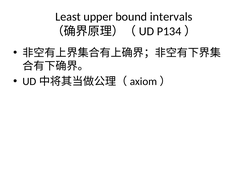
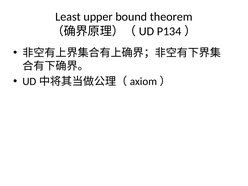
intervals: intervals -> theorem
